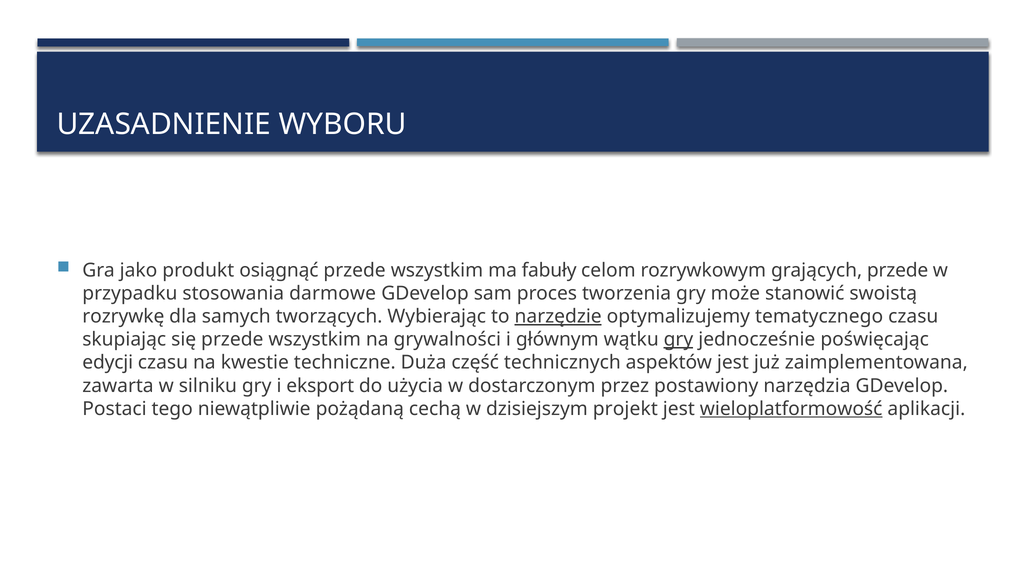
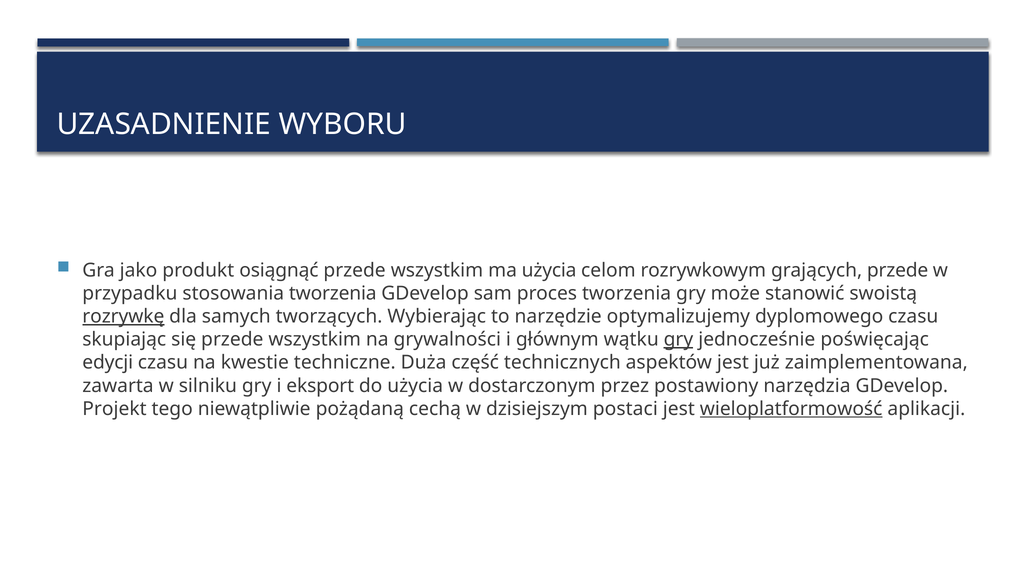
ma fabuły: fabuły -> użycia
stosowania darmowe: darmowe -> tworzenia
rozrywkę underline: none -> present
narzędzie underline: present -> none
tematycznego: tematycznego -> dyplomowego
Postaci: Postaci -> Projekt
projekt: projekt -> postaci
